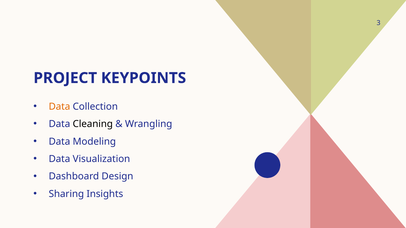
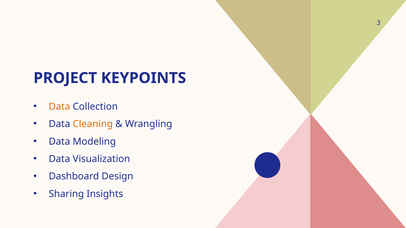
Cleaning colour: black -> orange
